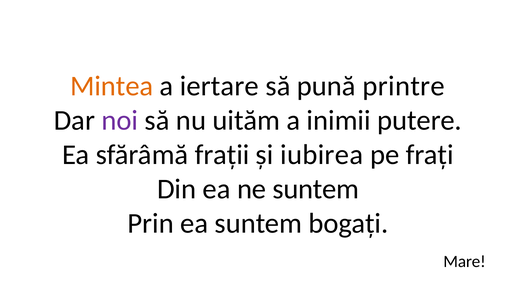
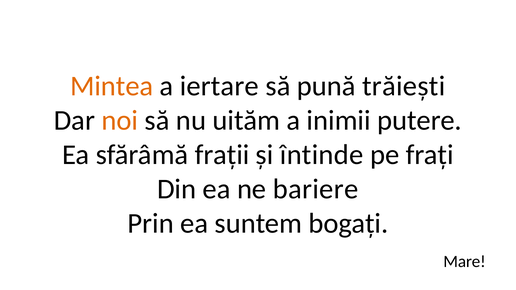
printre: printre -> trăiești
noi colour: purple -> orange
iubirea: iubirea -> întinde
ne suntem: suntem -> bariere
